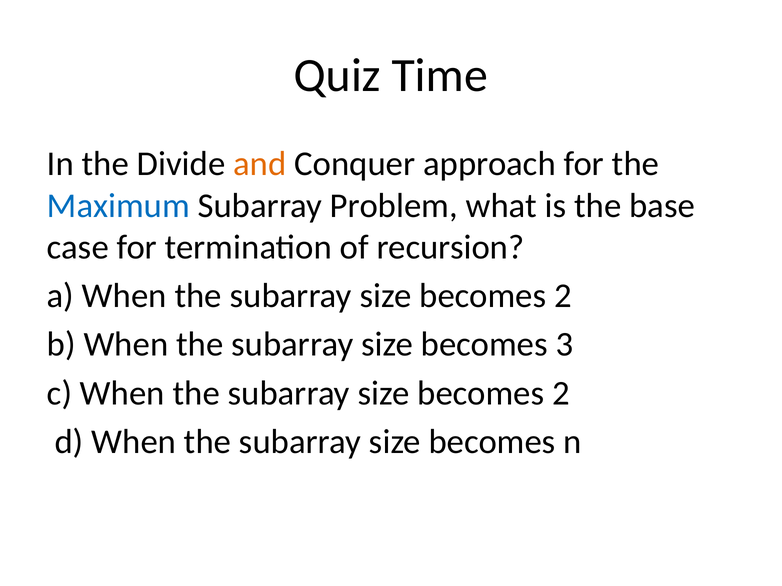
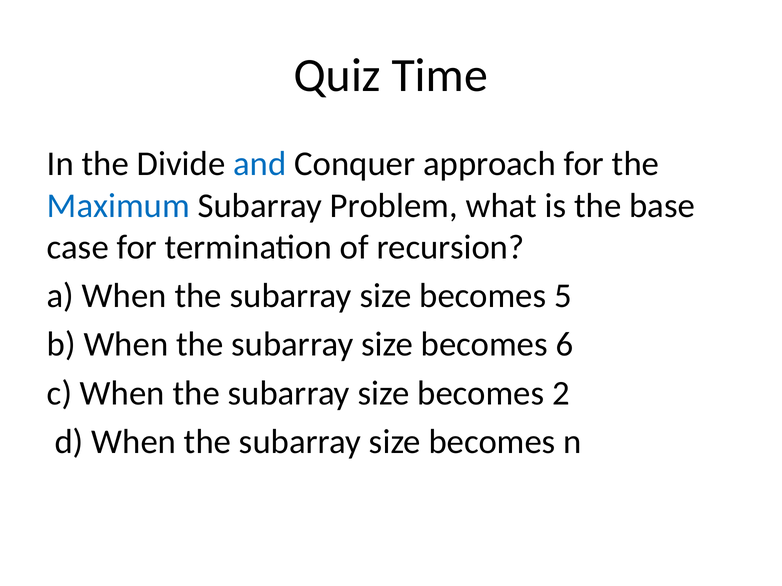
and colour: orange -> blue
2 at (563, 296): 2 -> 5
3: 3 -> 6
